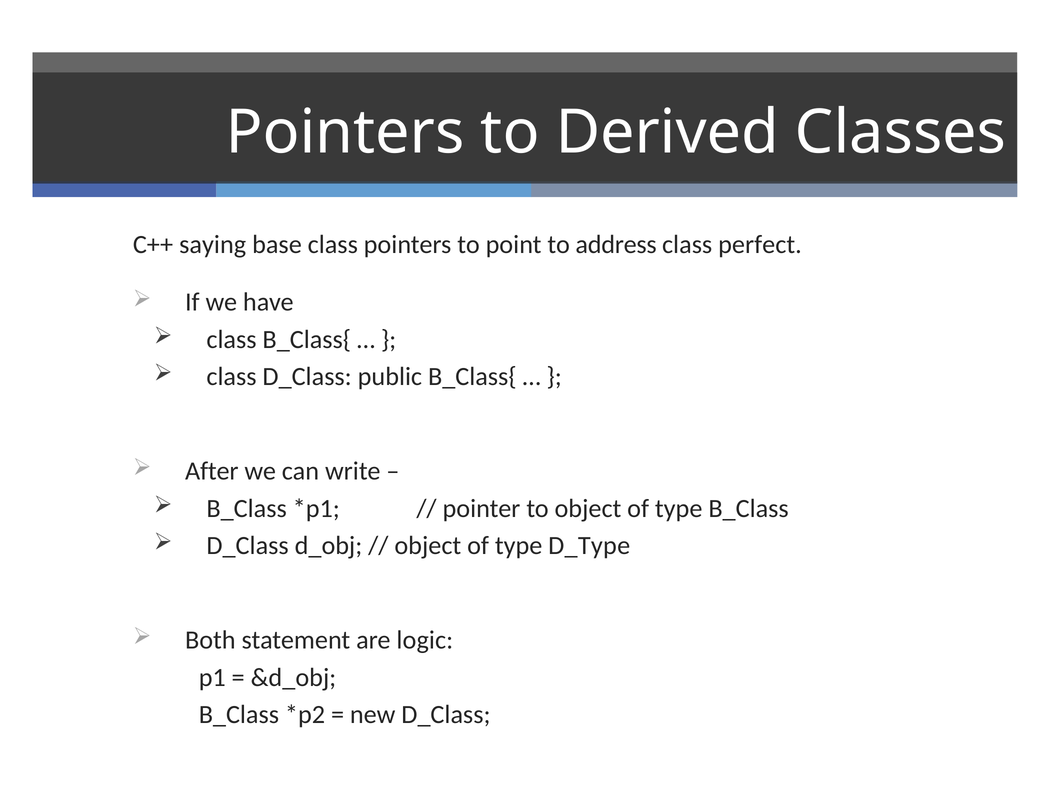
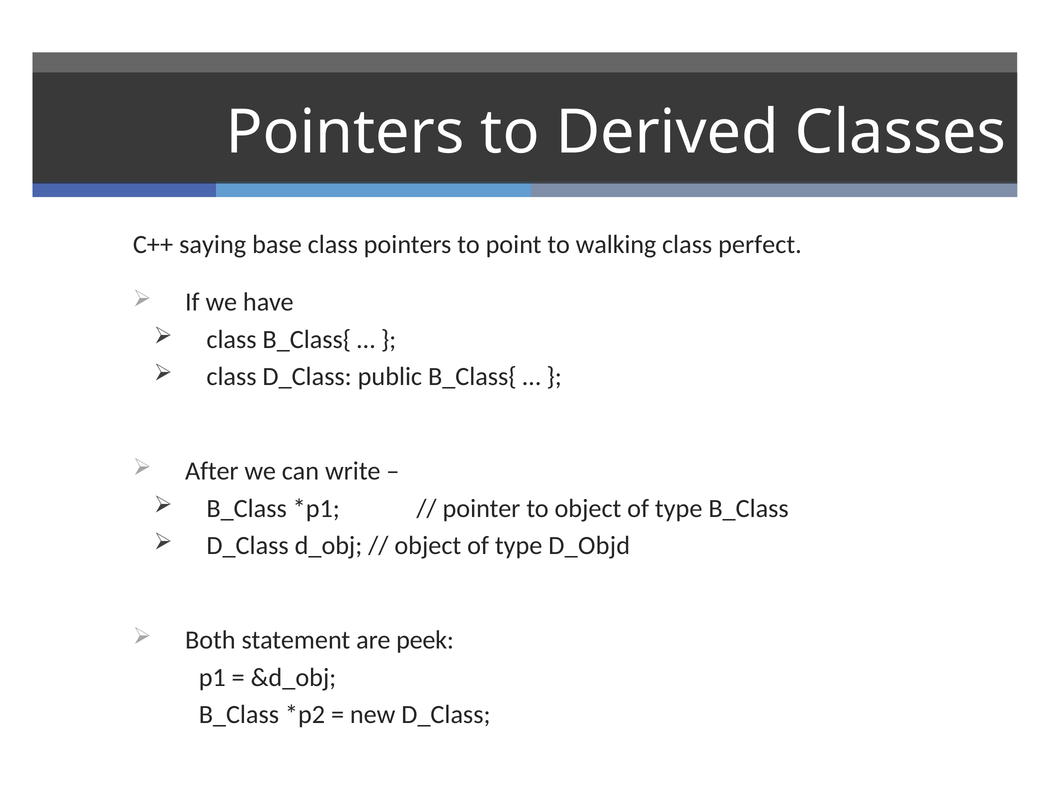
address: address -> walking
D_Type: D_Type -> D_Objd
logic: logic -> peek
